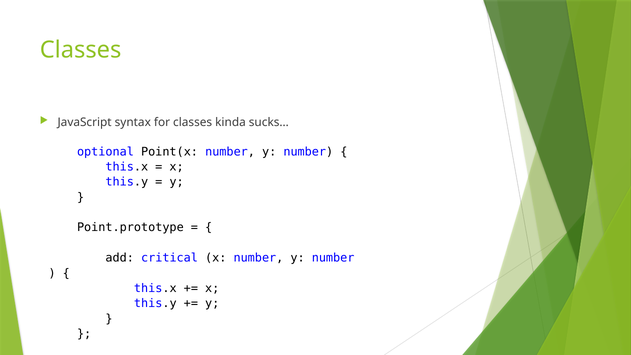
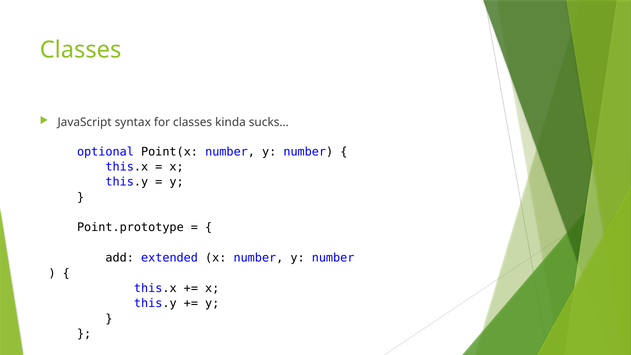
critical: critical -> extended
